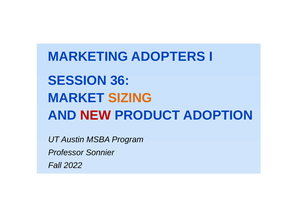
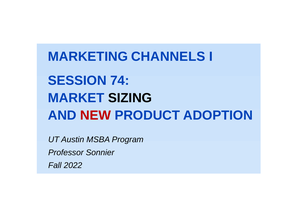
ADOPTERS: ADOPTERS -> CHANNELS
36: 36 -> 74
SIZING colour: orange -> black
